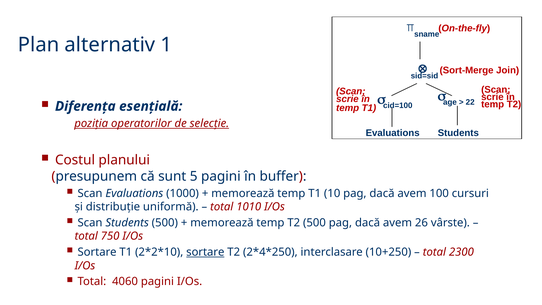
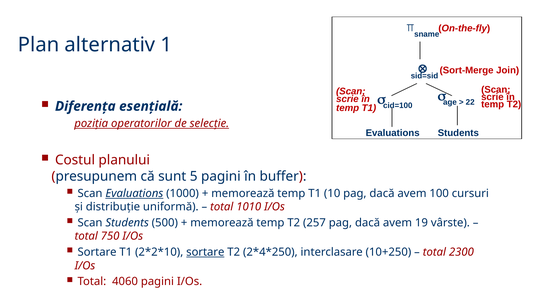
Evaluations at (134, 193) underline: none -> present
T2 500: 500 -> 257
26: 26 -> 19
